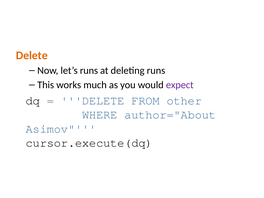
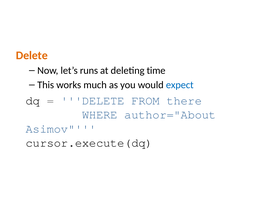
deleting runs: runs -> time
expect colour: purple -> blue
other: other -> there
